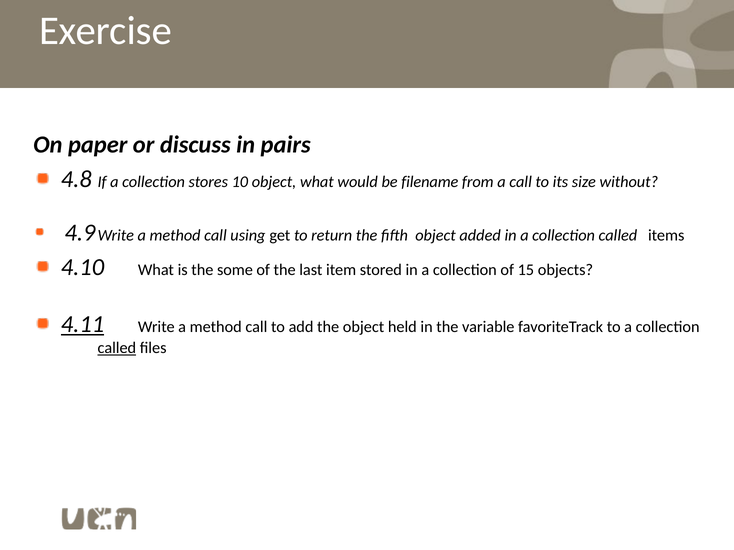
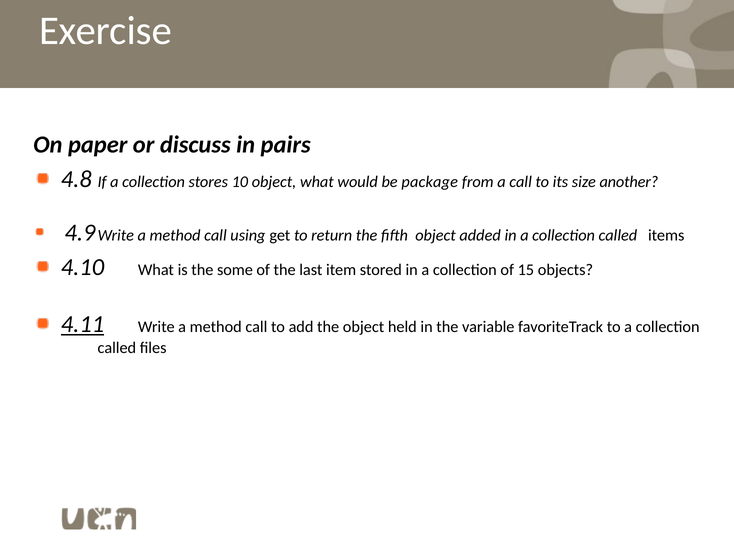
filename: filename -> package
without: without -> another
called at (117, 348) underline: present -> none
